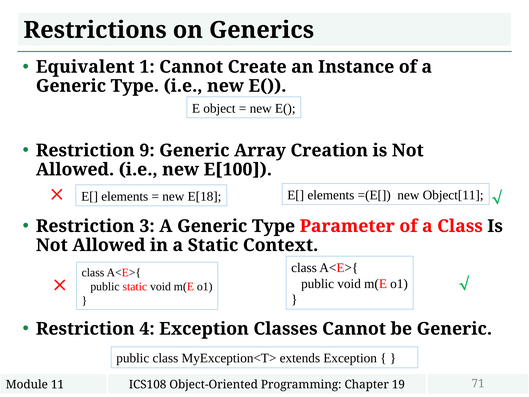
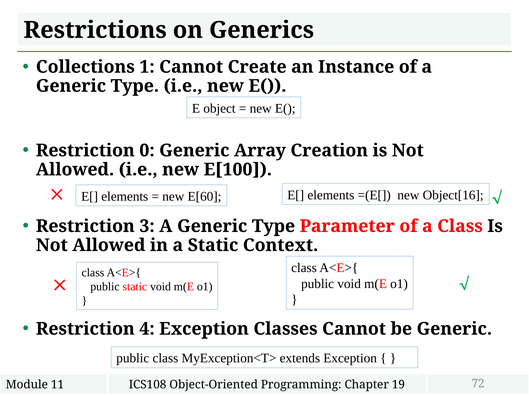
Equivalent: Equivalent -> Collections
9: 9 -> 0
Object[11: Object[11 -> Object[16
E[18: E[18 -> E[60
71: 71 -> 72
